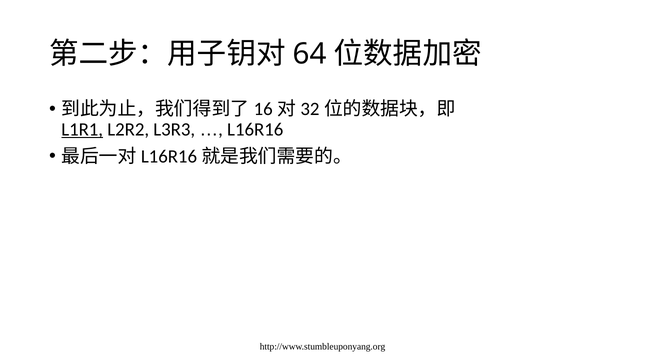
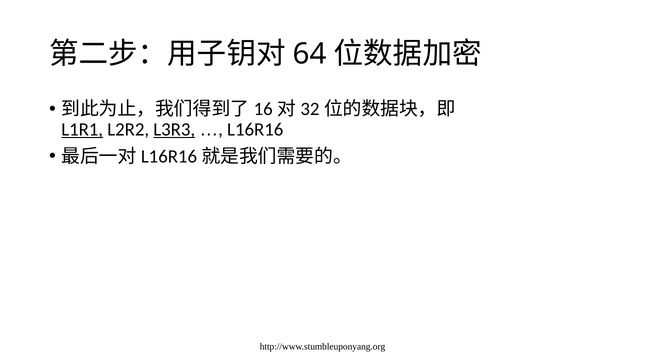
L3R3 underline: none -> present
